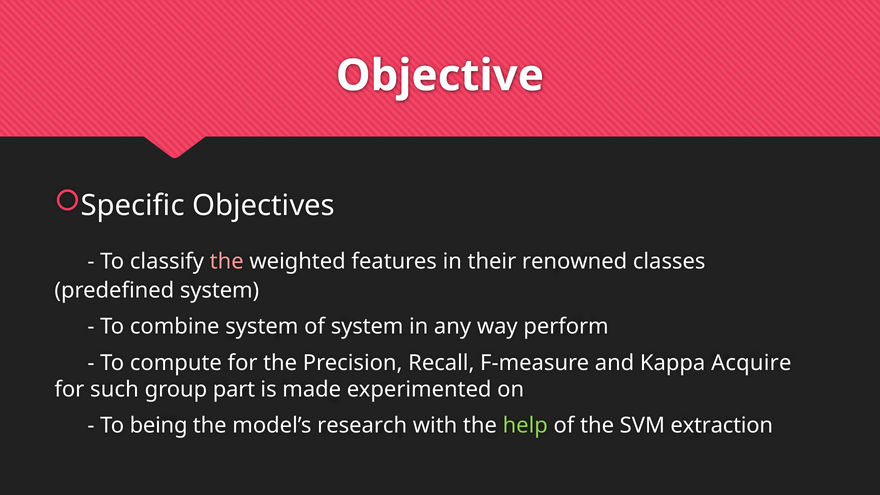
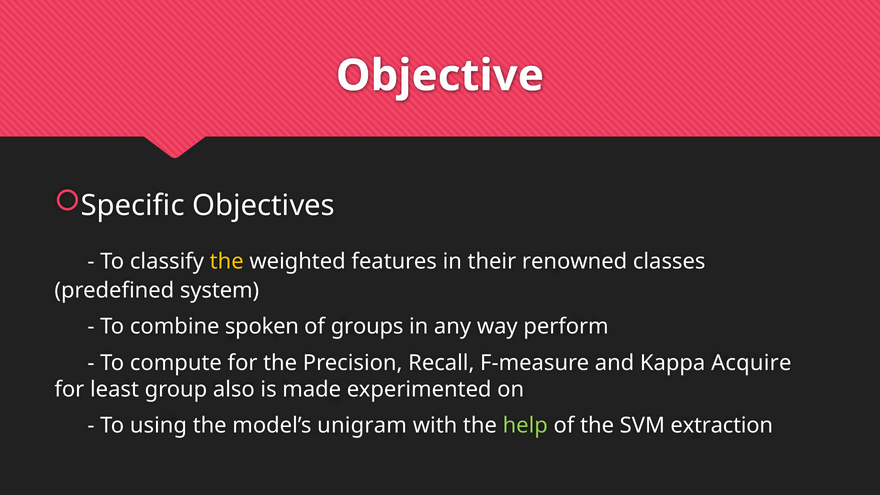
the at (227, 261) colour: pink -> yellow
combine system: system -> spoken
of system: system -> groups
such: such -> least
part: part -> also
being: being -> using
research: research -> unigram
